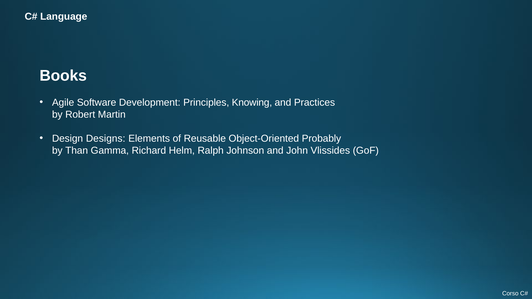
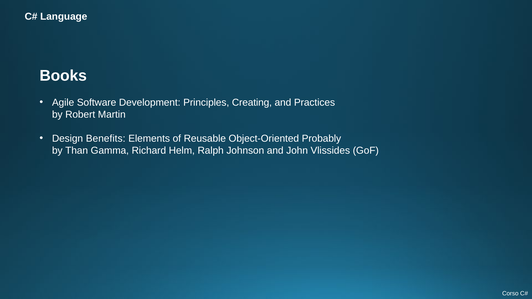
Knowing: Knowing -> Creating
Designs: Designs -> Benefits
